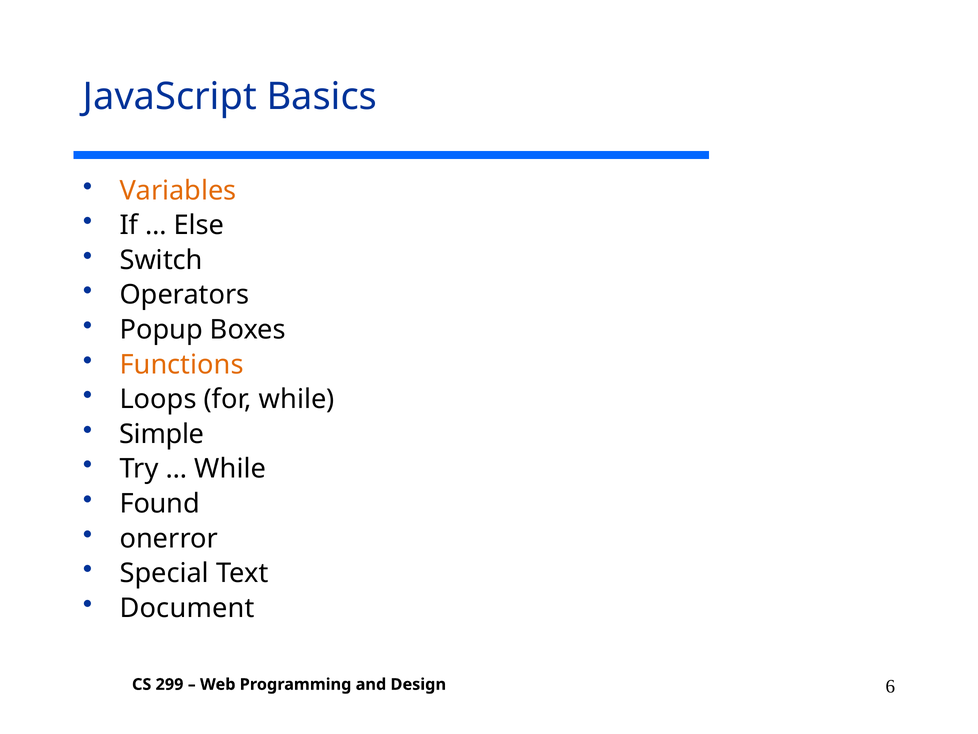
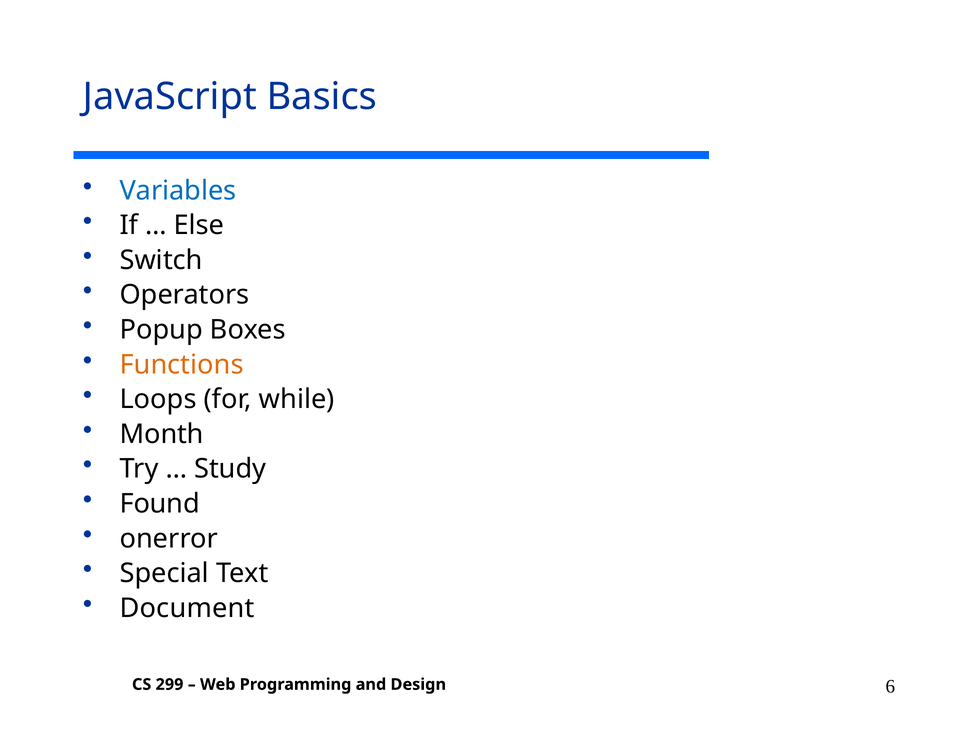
Variables colour: orange -> blue
Simple: Simple -> Month
While at (230, 469): While -> Study
